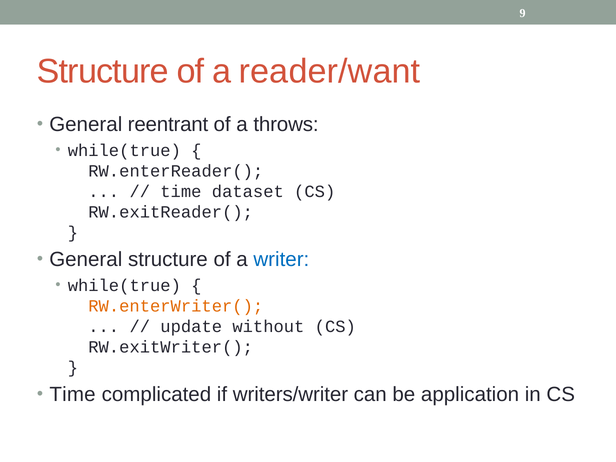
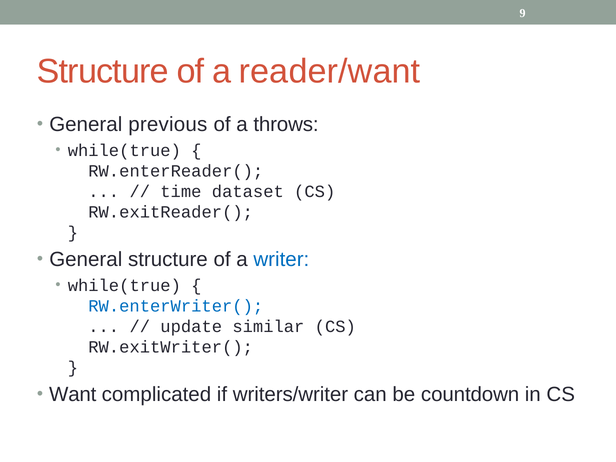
reentrant: reentrant -> previous
RW.enterWriter( colour: orange -> blue
without: without -> similar
Time at (73, 395): Time -> Want
application: application -> countdown
